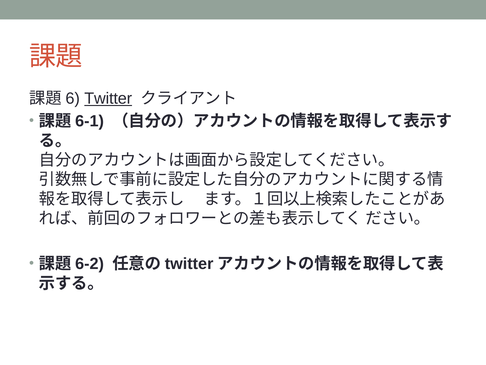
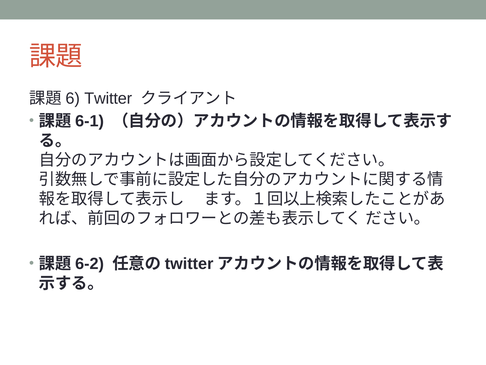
Twitter underline: present -> none
